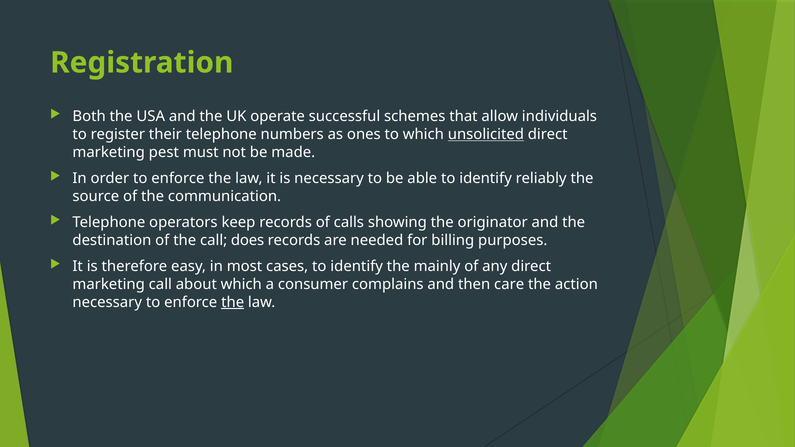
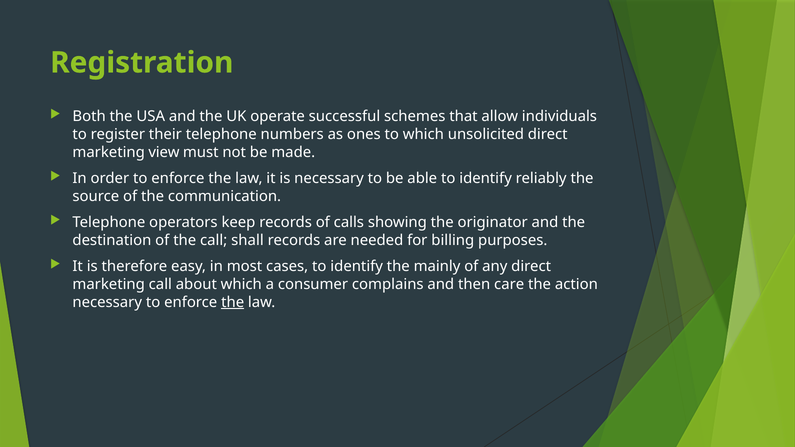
unsolicited underline: present -> none
pest: pest -> view
does: does -> shall
